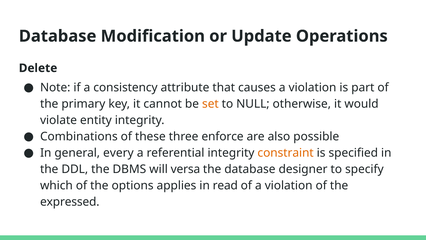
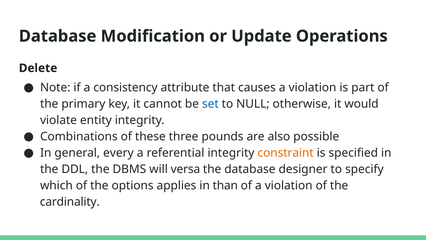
set colour: orange -> blue
enforce: enforce -> pounds
read: read -> than
expressed: expressed -> cardinality
